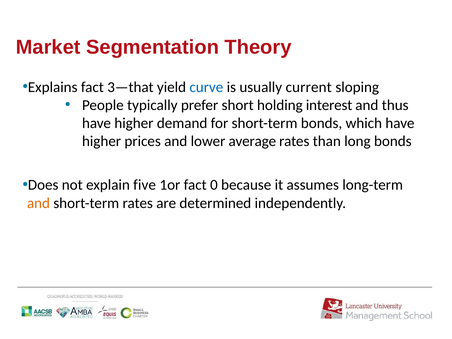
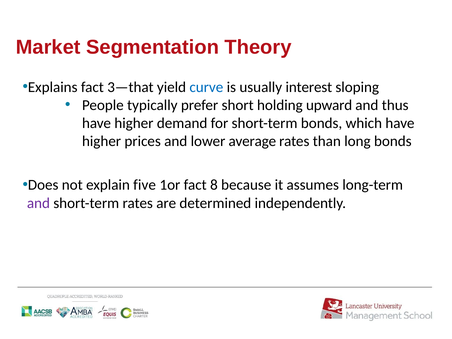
current: current -> interest
interest: interest -> upward
0: 0 -> 8
and at (38, 203) colour: orange -> purple
